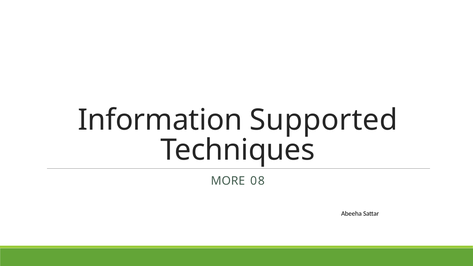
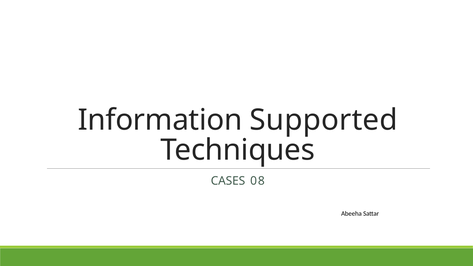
MORE: MORE -> CASES
